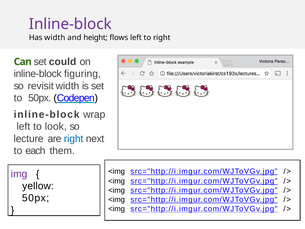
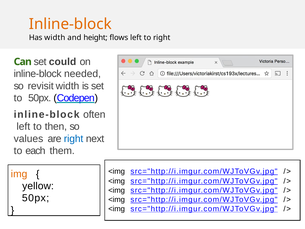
Inline-block at (70, 24) colour: purple -> orange
figuring: figuring -> needed
wrap: wrap -> often
look: look -> then
lecture: lecture -> values
img colour: purple -> orange
